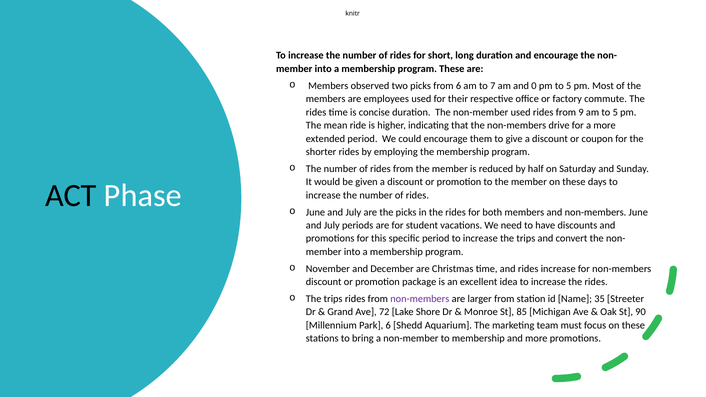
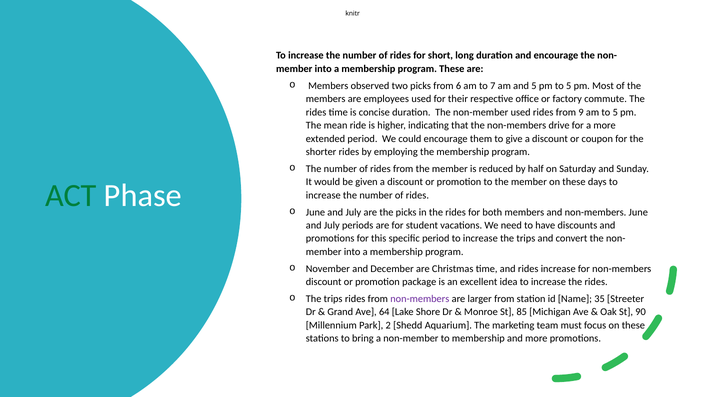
and 0: 0 -> 5
ACT colour: black -> green
72: 72 -> 64
Park 6: 6 -> 2
